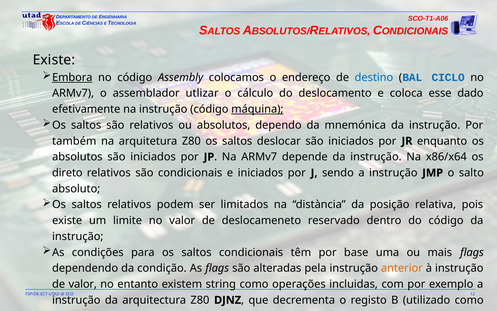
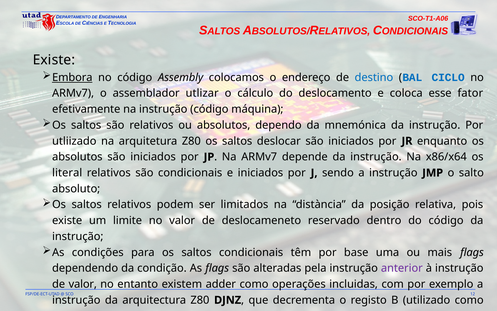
dado: dado -> fator
máquina underline: present -> none
também: também -> utliizado
direto: direto -> literal
anterior colour: orange -> purple
string: string -> adder
